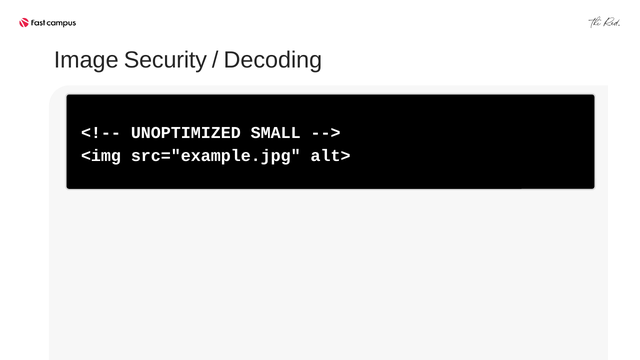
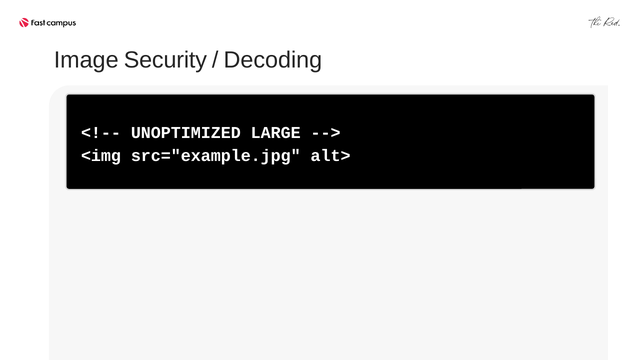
SMALL: SMALL -> LARGE
